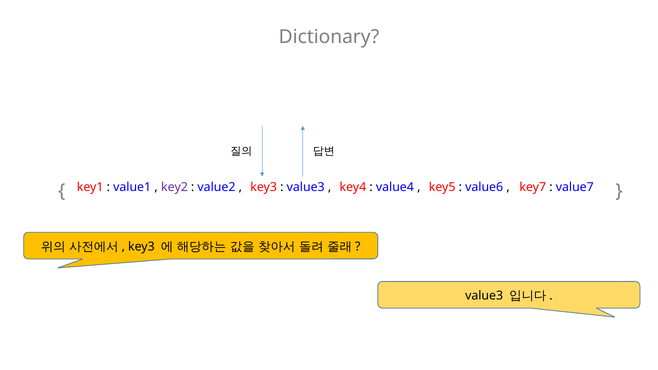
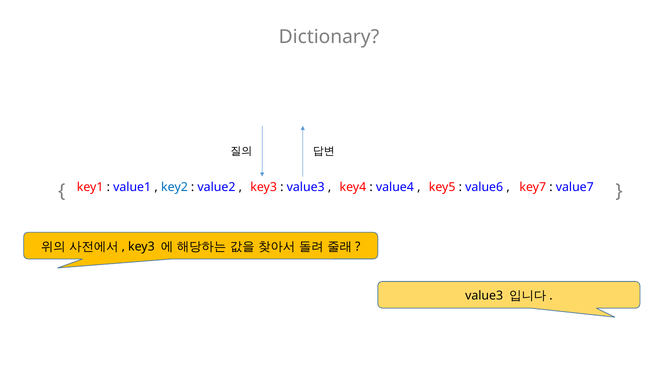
key2 colour: purple -> blue
